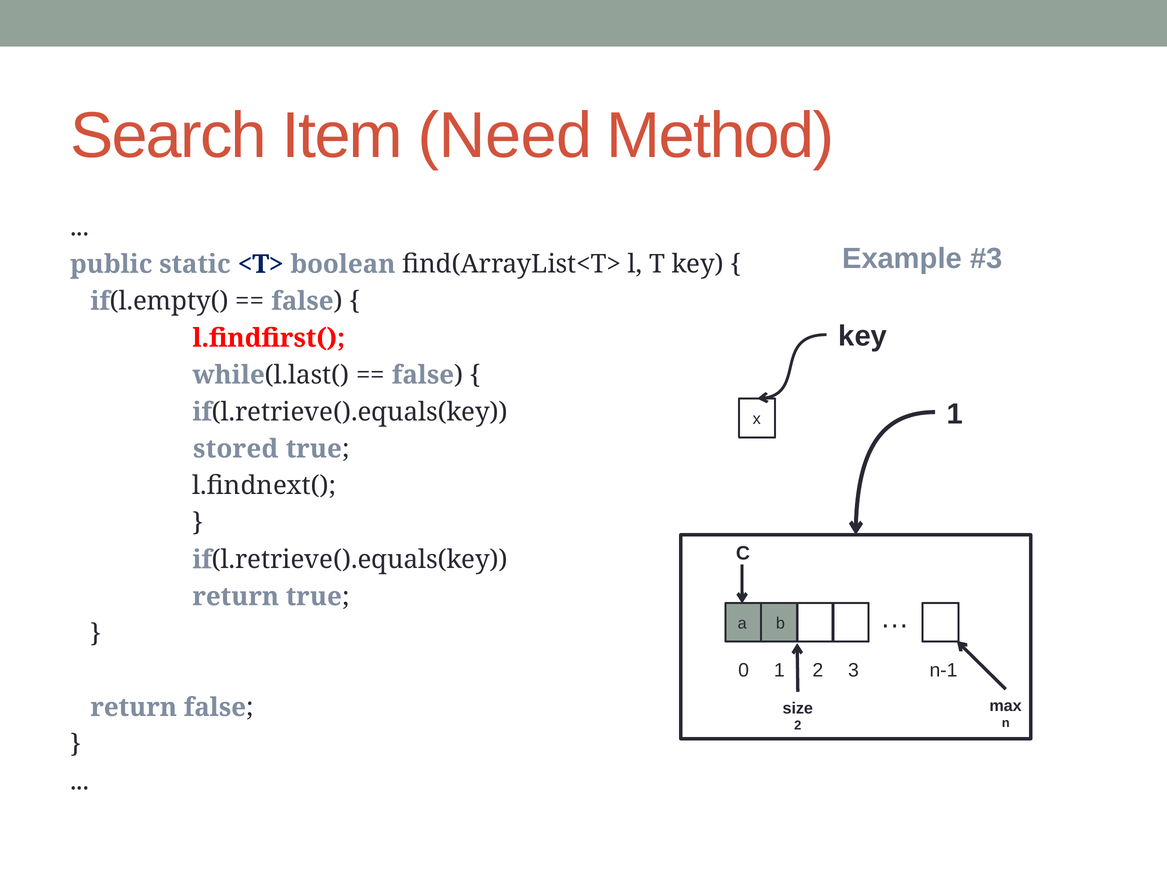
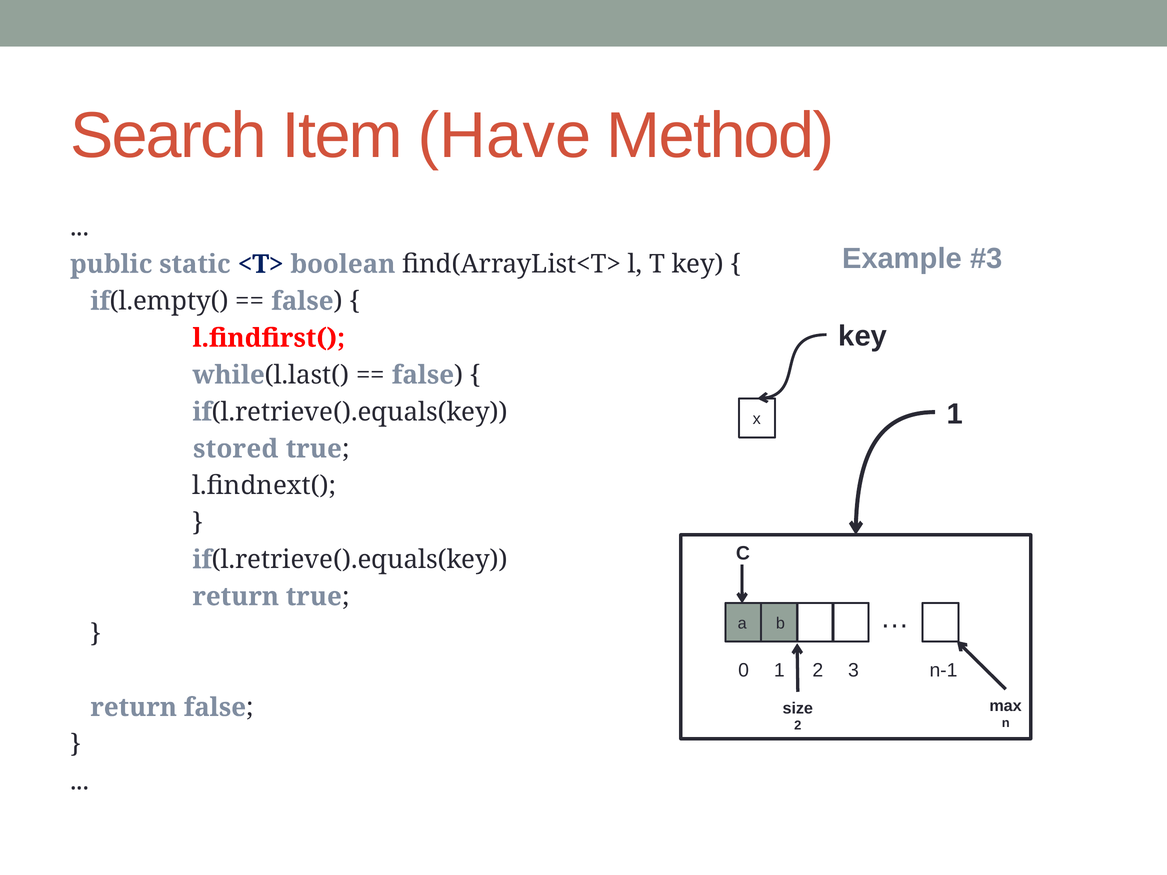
Need: Need -> Have
